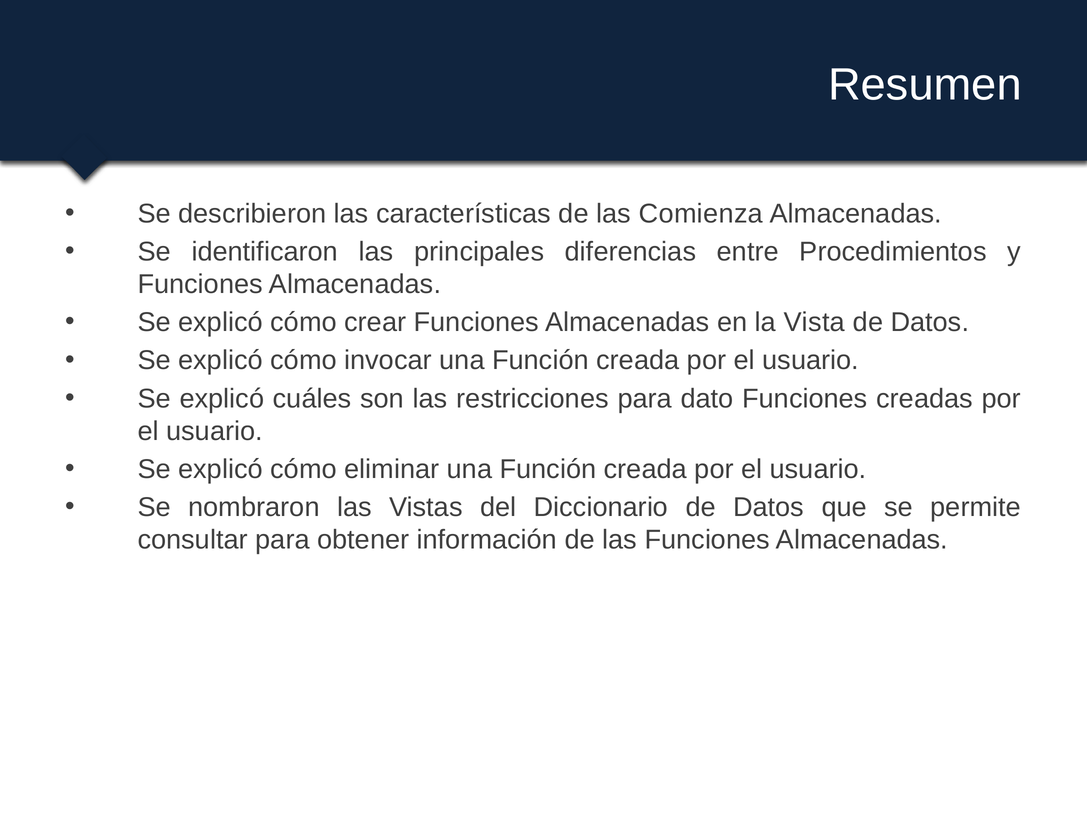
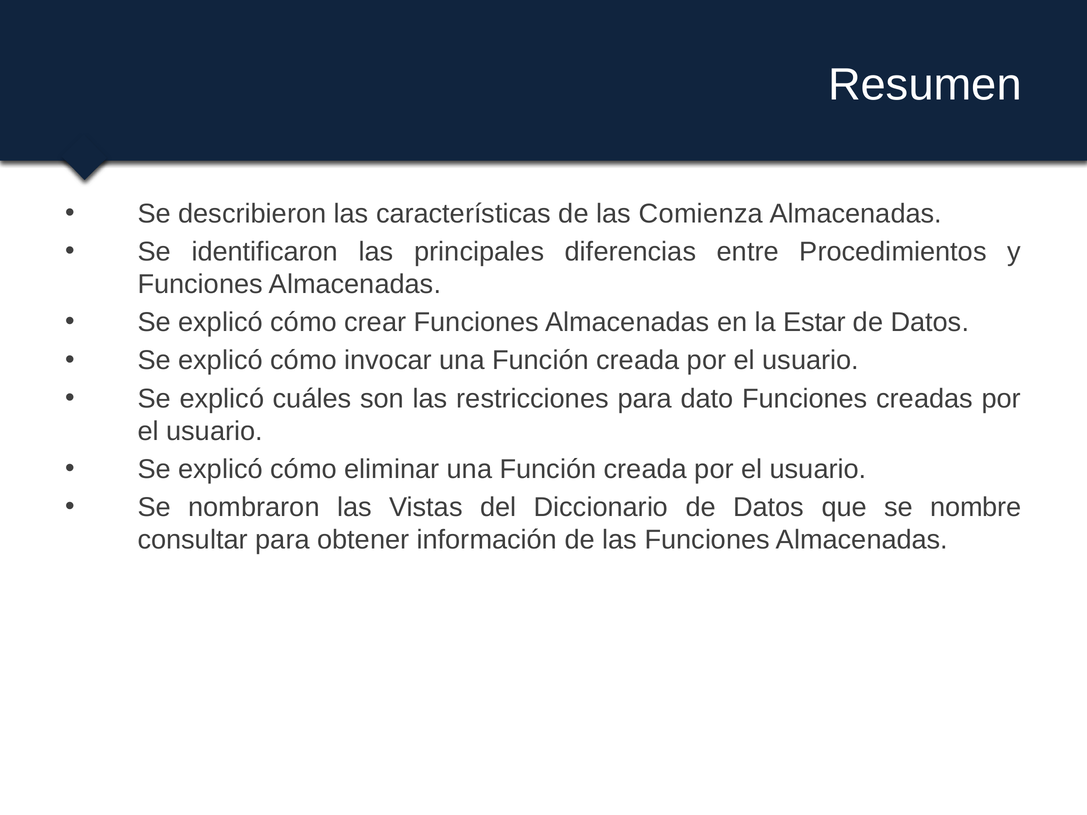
Vista: Vista -> Estar
permite: permite -> nombre
